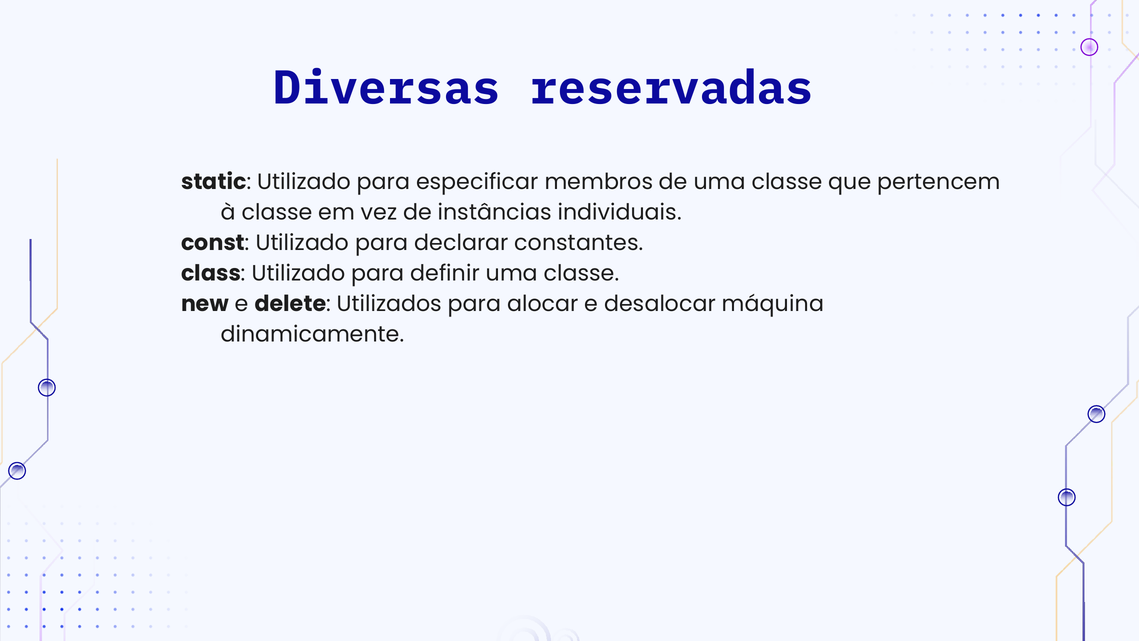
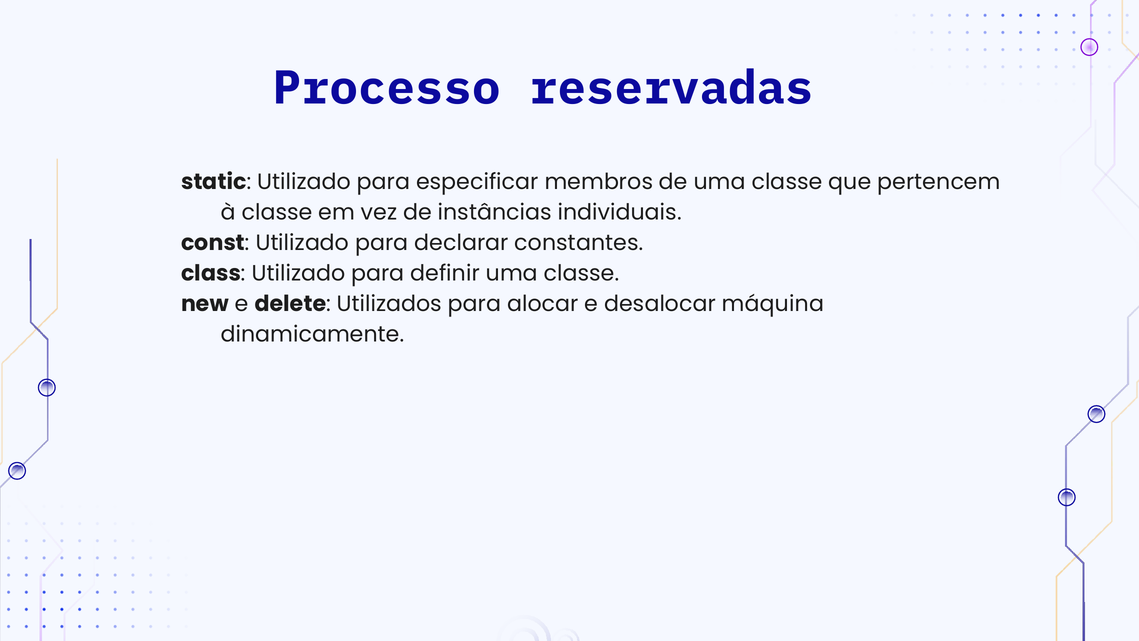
Diversas: Diversas -> Processo
